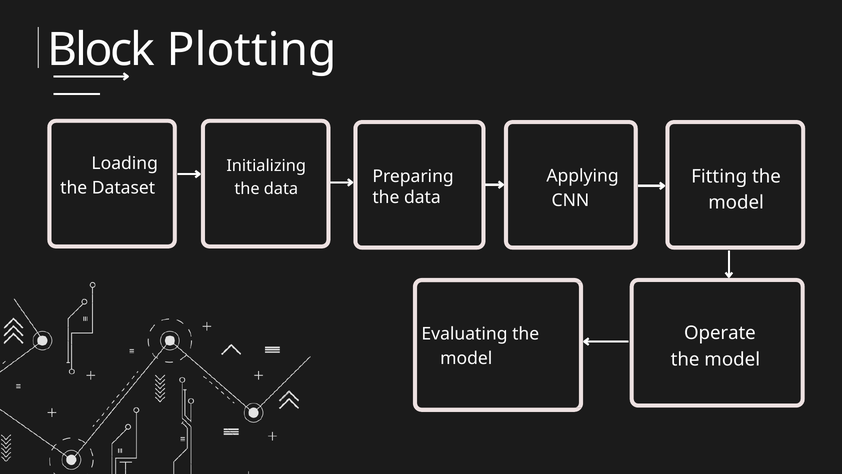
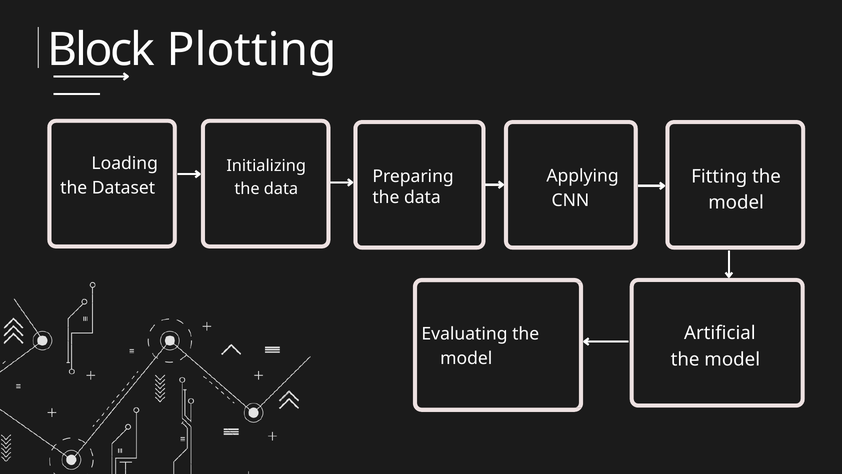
Operate: Operate -> Artificial
